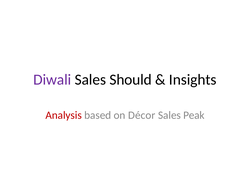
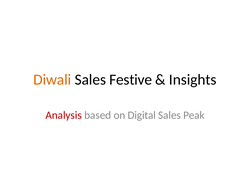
Diwali colour: purple -> orange
Should: Should -> Festive
Décor: Décor -> Digital
